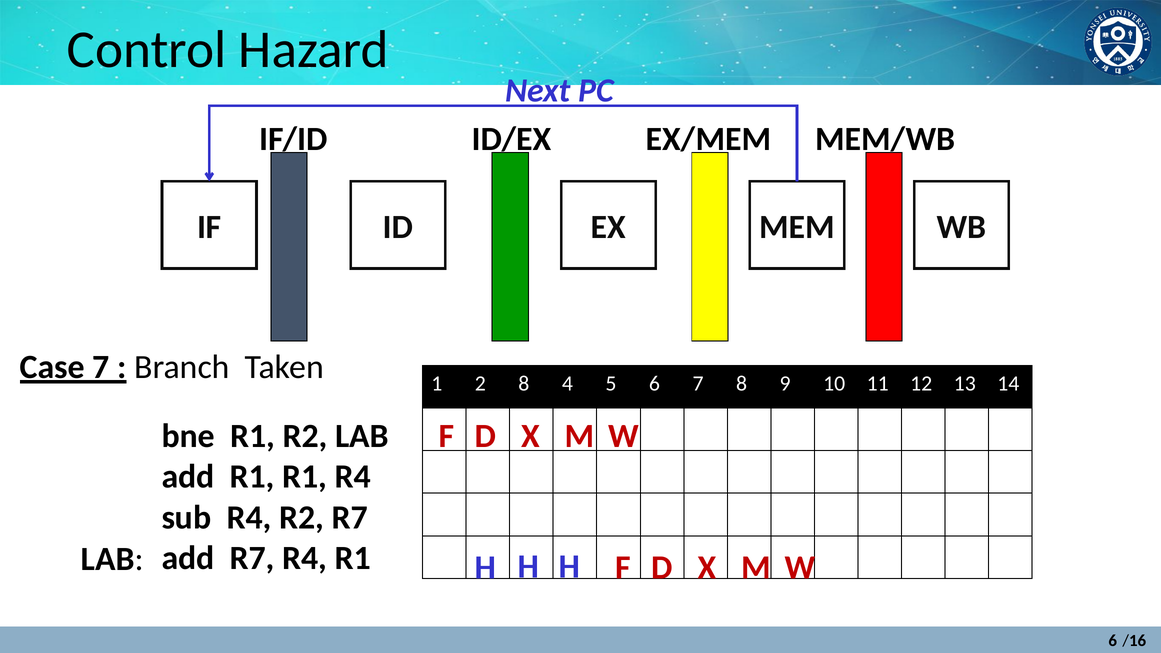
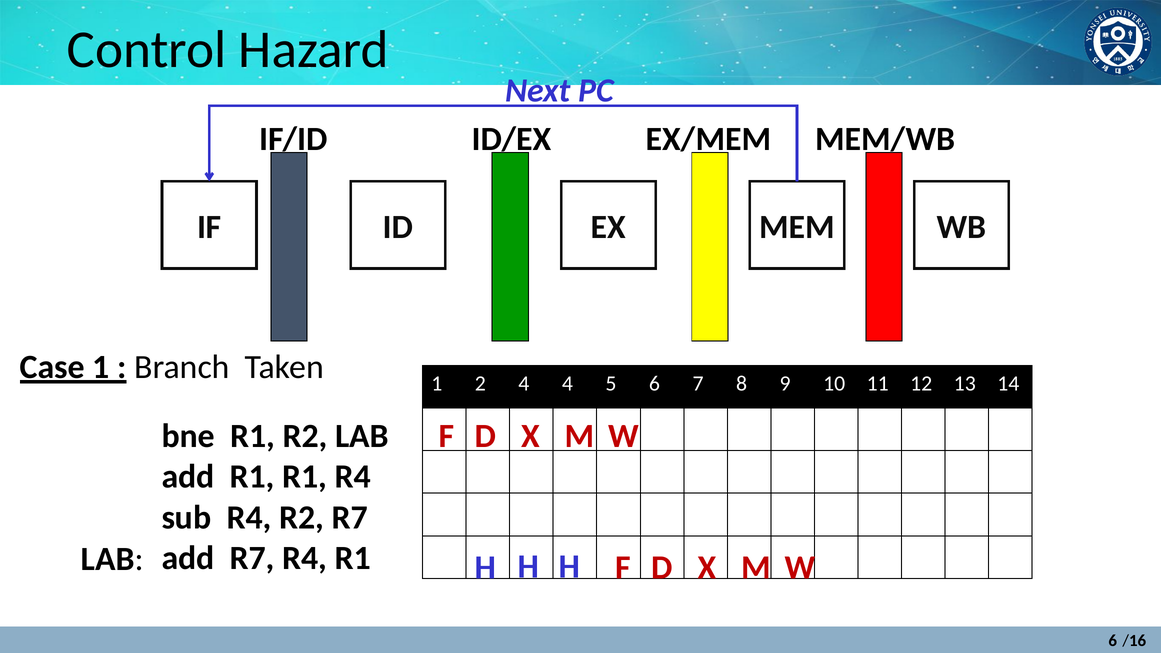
Case 7: 7 -> 1
2 8: 8 -> 4
